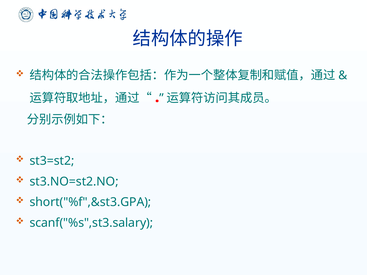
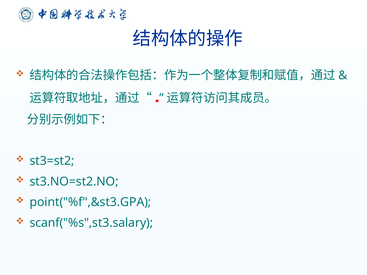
short("%f",&st3.GPA: short("%f",&st3.GPA -> point("%f",&st3.GPA
